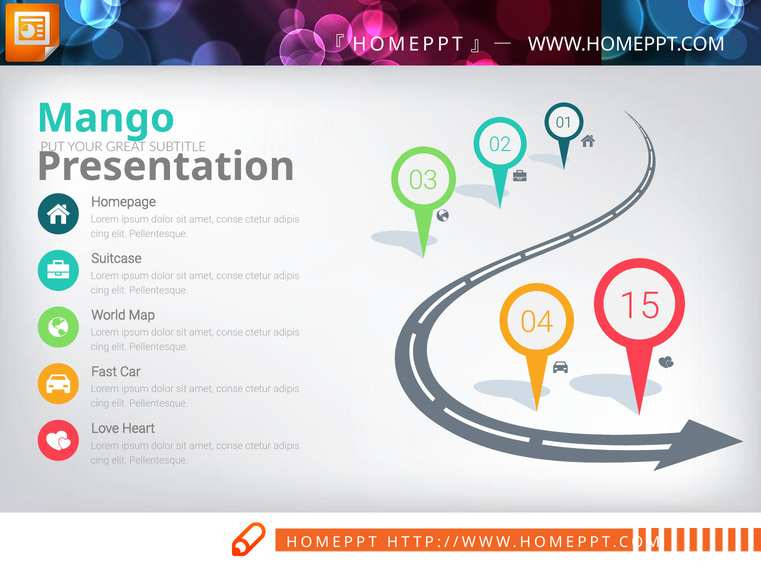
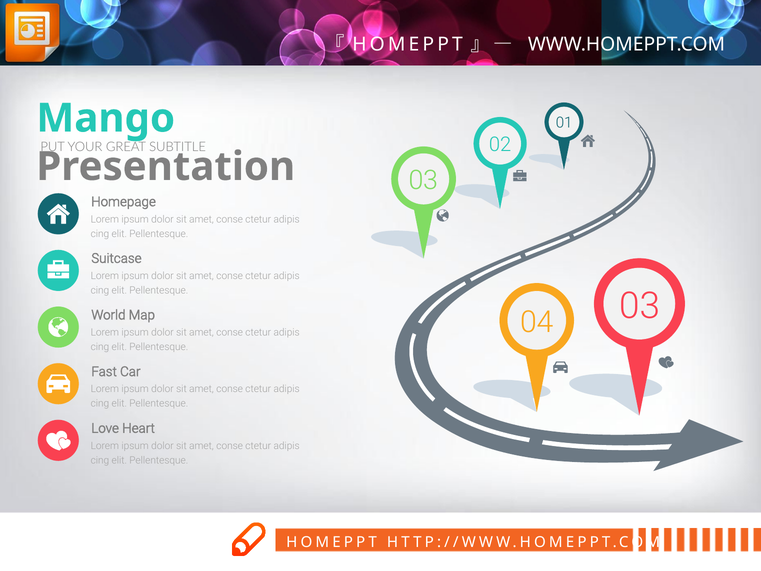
04 15: 15 -> 03
